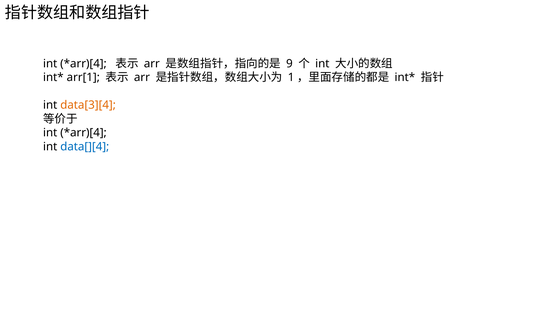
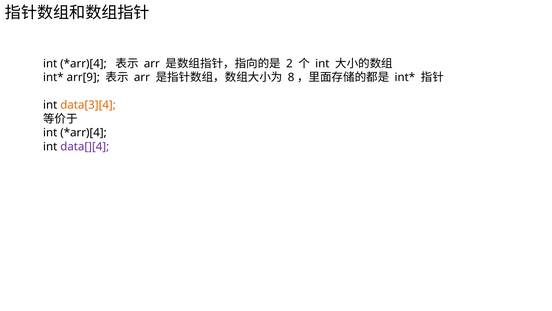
9: 9 -> 2
arr[1: arr[1 -> arr[9
1: 1 -> 8
data[][4 colour: blue -> purple
